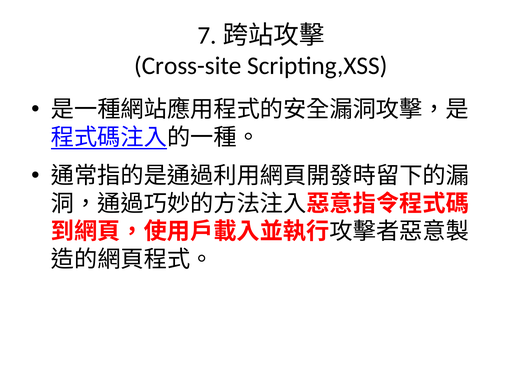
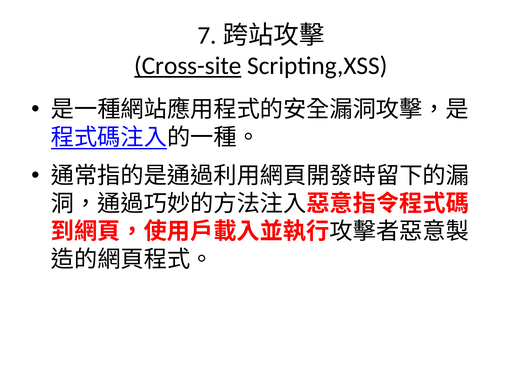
Cross-site underline: none -> present
